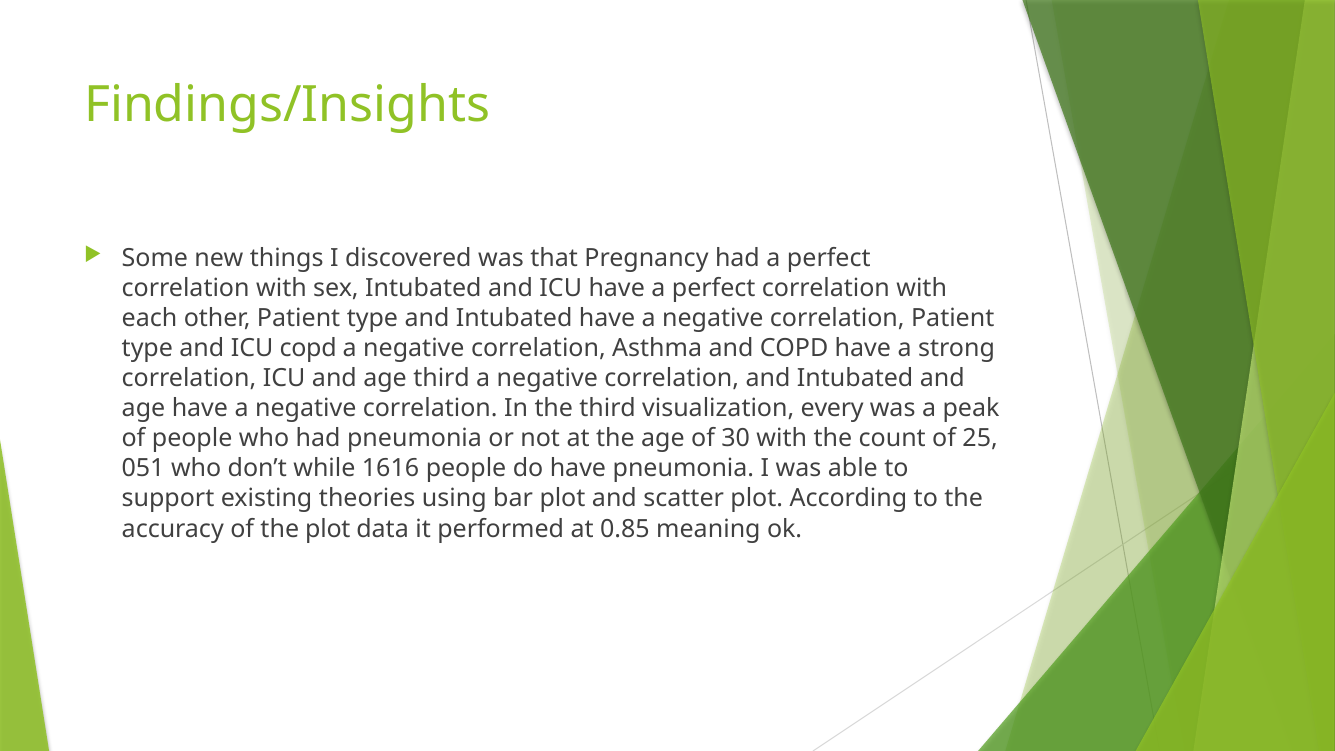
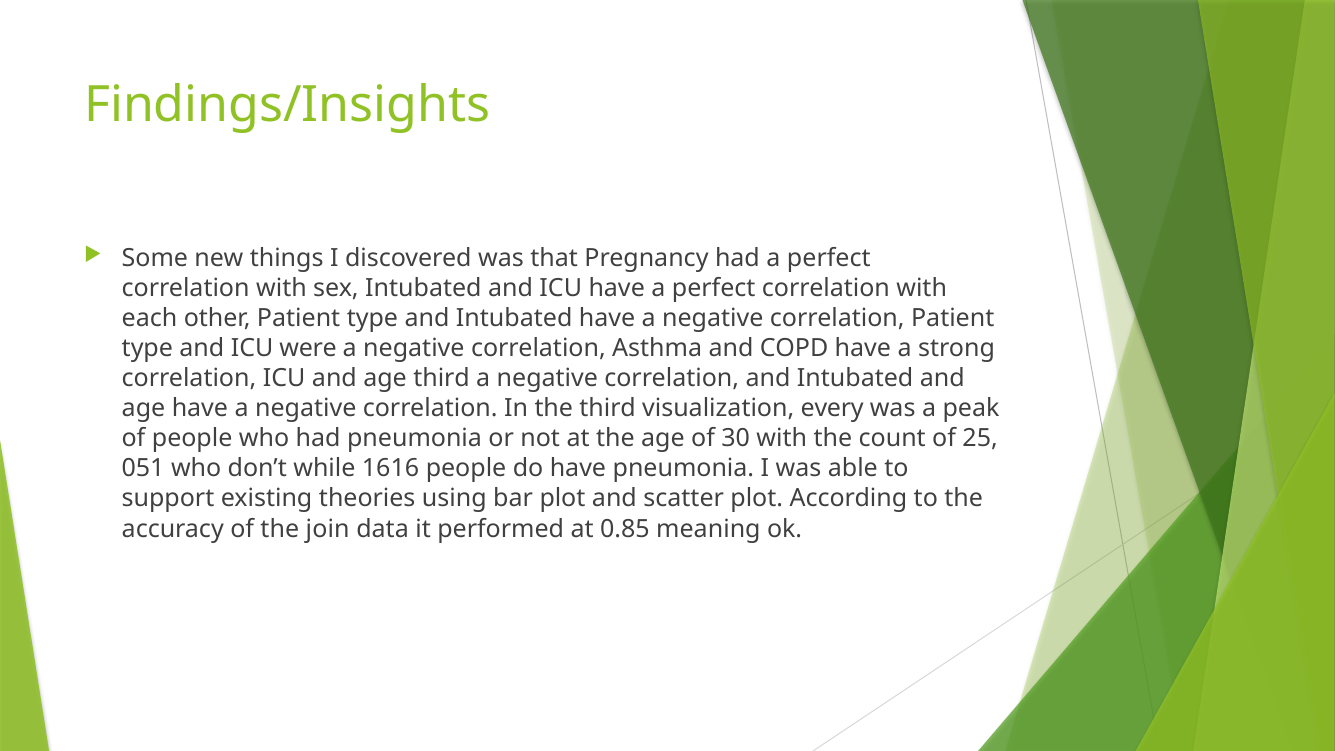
ICU copd: copd -> were
the plot: plot -> join
